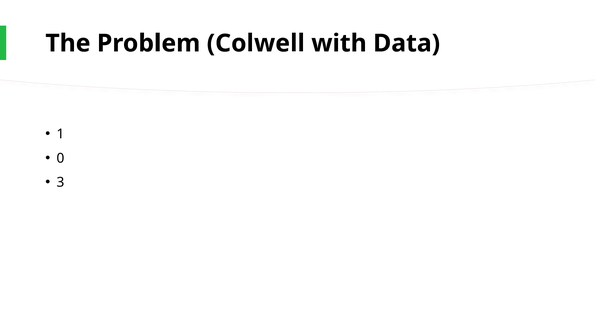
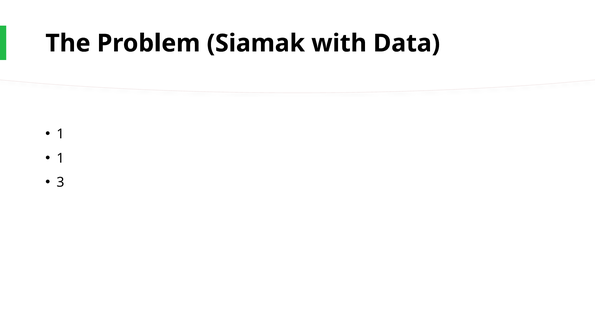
Colwell: Colwell -> Siamak
0 at (60, 158): 0 -> 1
